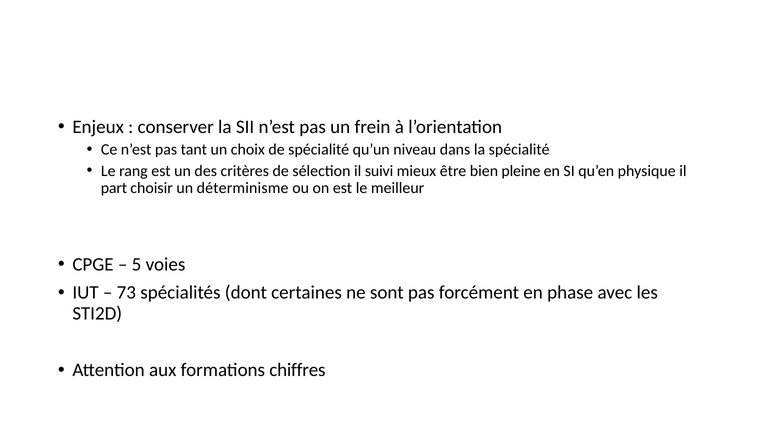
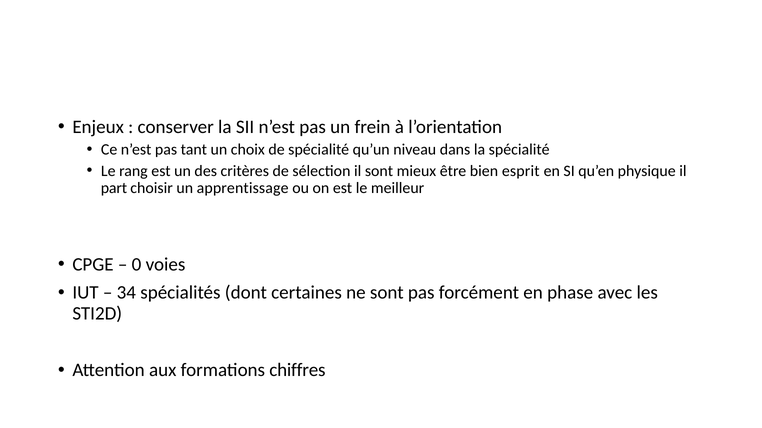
il suivi: suivi -> sont
pleine: pleine -> esprit
déterminisme: déterminisme -> apprentissage
5: 5 -> 0
73: 73 -> 34
